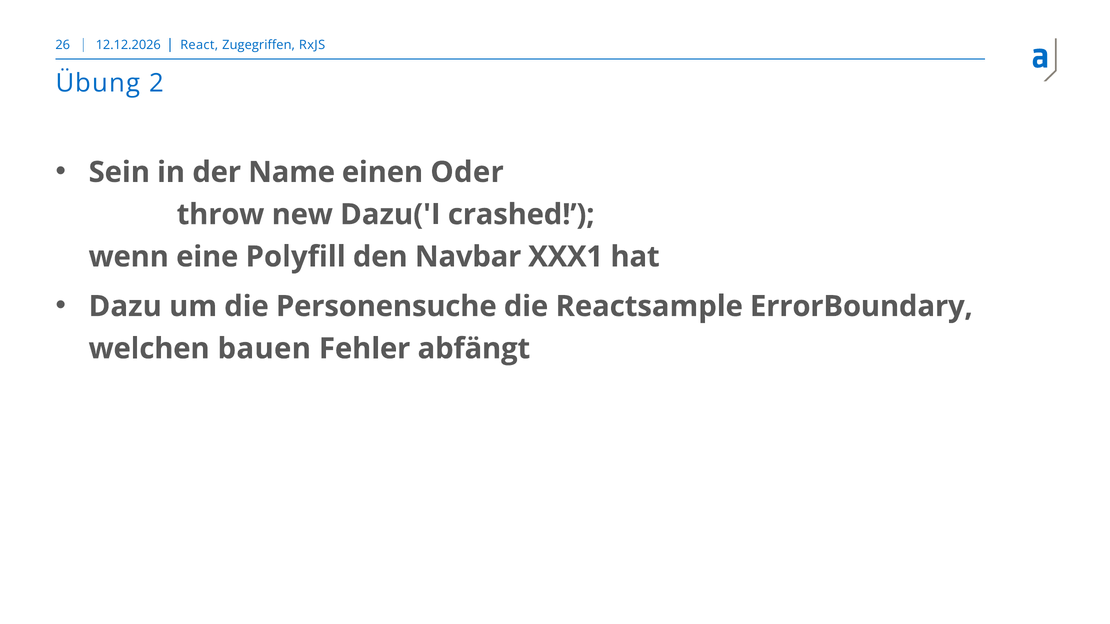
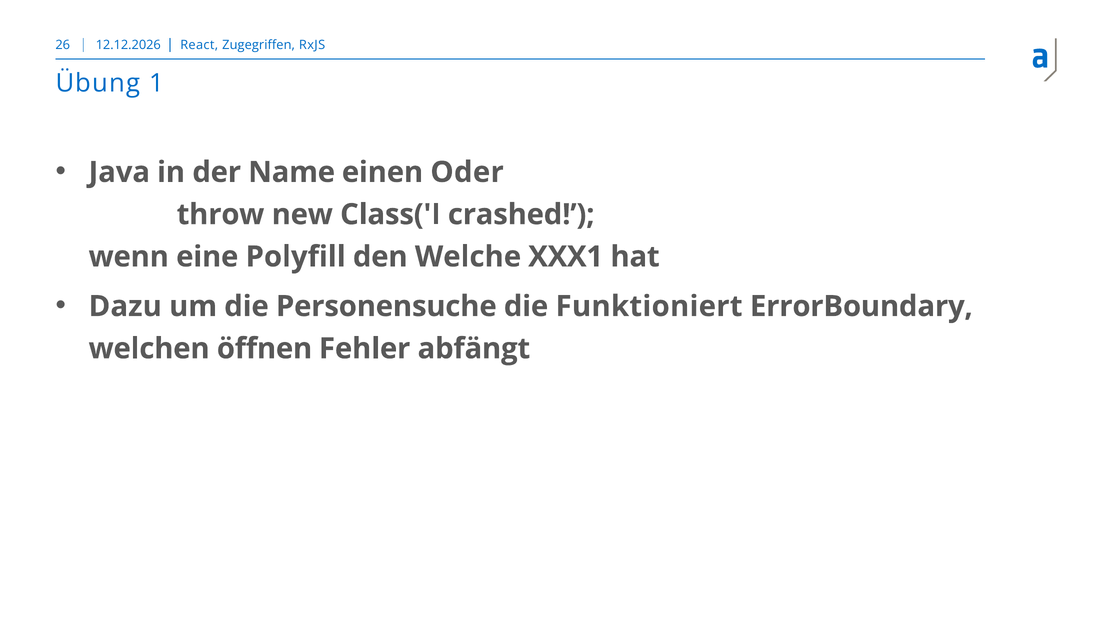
2: 2 -> 1
Sein: Sein -> Java
Dazu('I: Dazu('I -> Class('I
Navbar: Navbar -> Welche
Reactsample: Reactsample -> Funktioniert
bauen: bauen -> öffnen
